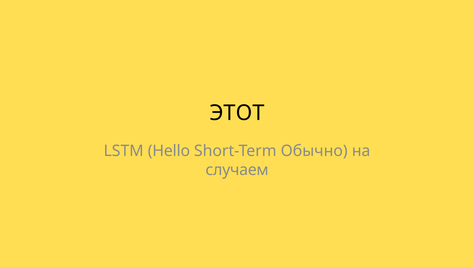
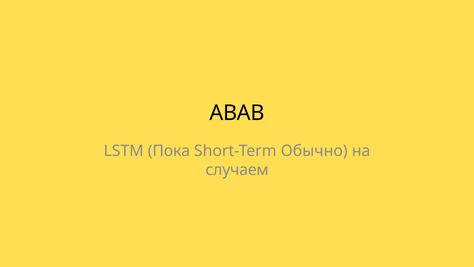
ЭТОТ: ЭТОТ -> ABAB
Hello: Hello -> Пока
